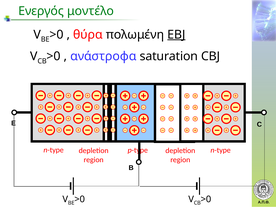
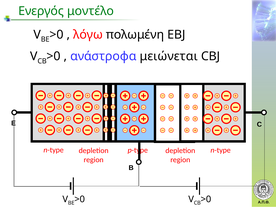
θύρα: θύρα -> λόγω
EBJ underline: present -> none
saturation: saturation -> μειώνεται
